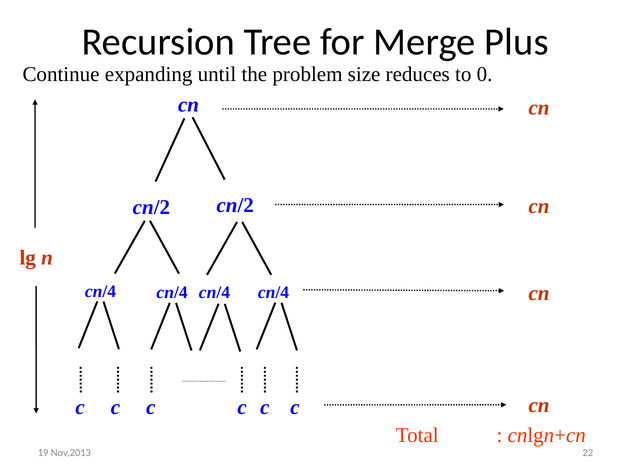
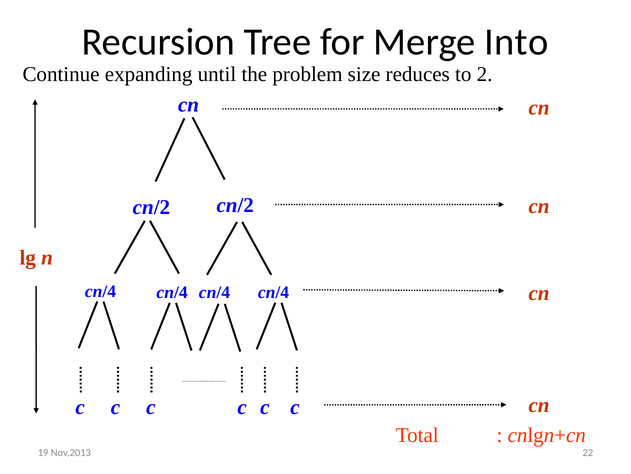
Plus: Plus -> Into
0: 0 -> 2
